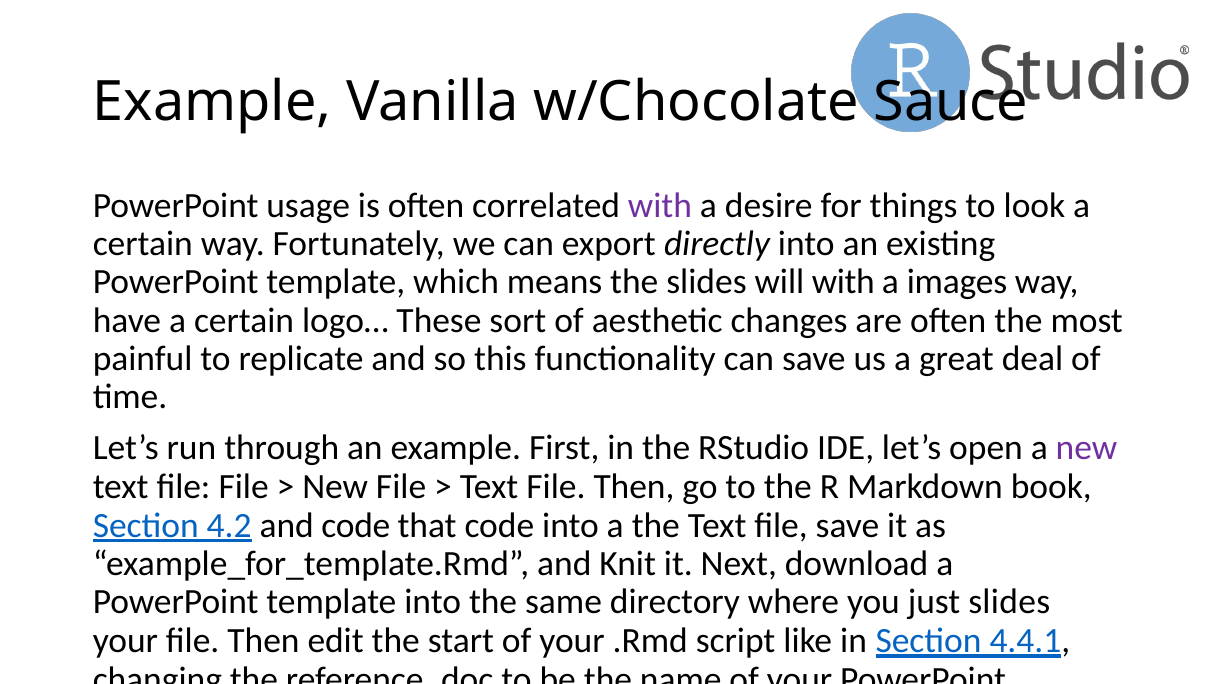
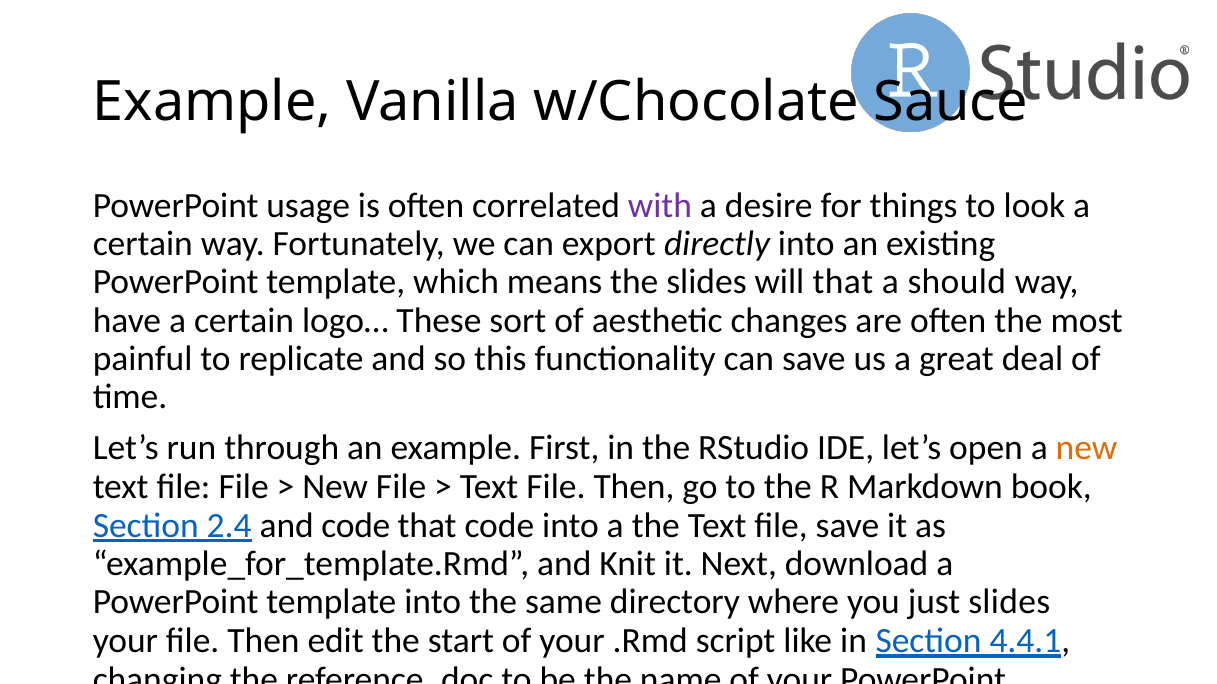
will with: with -> that
a images: images -> should
new at (1086, 448) colour: purple -> orange
4.2: 4.2 -> 2.4
